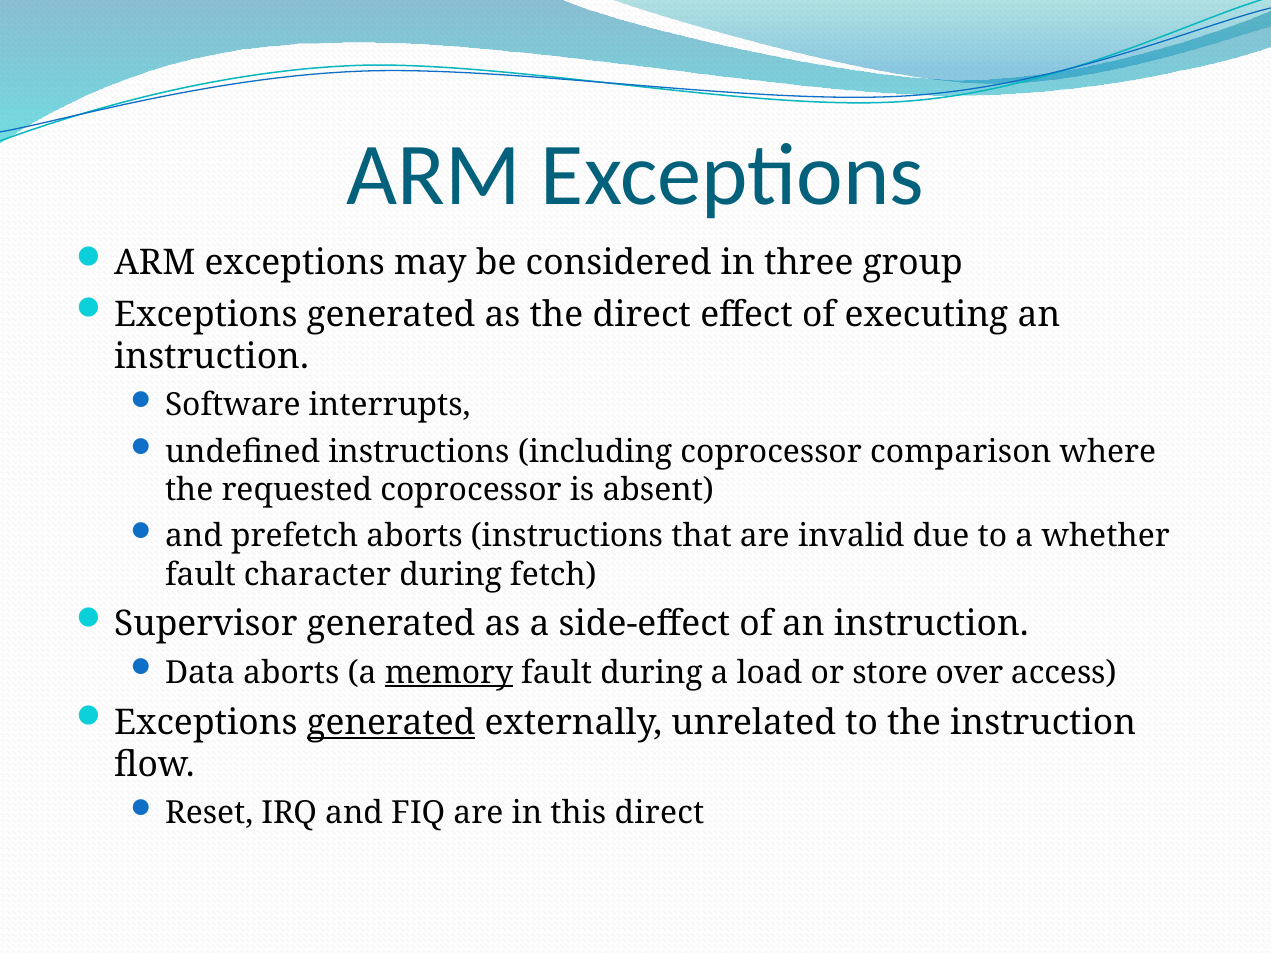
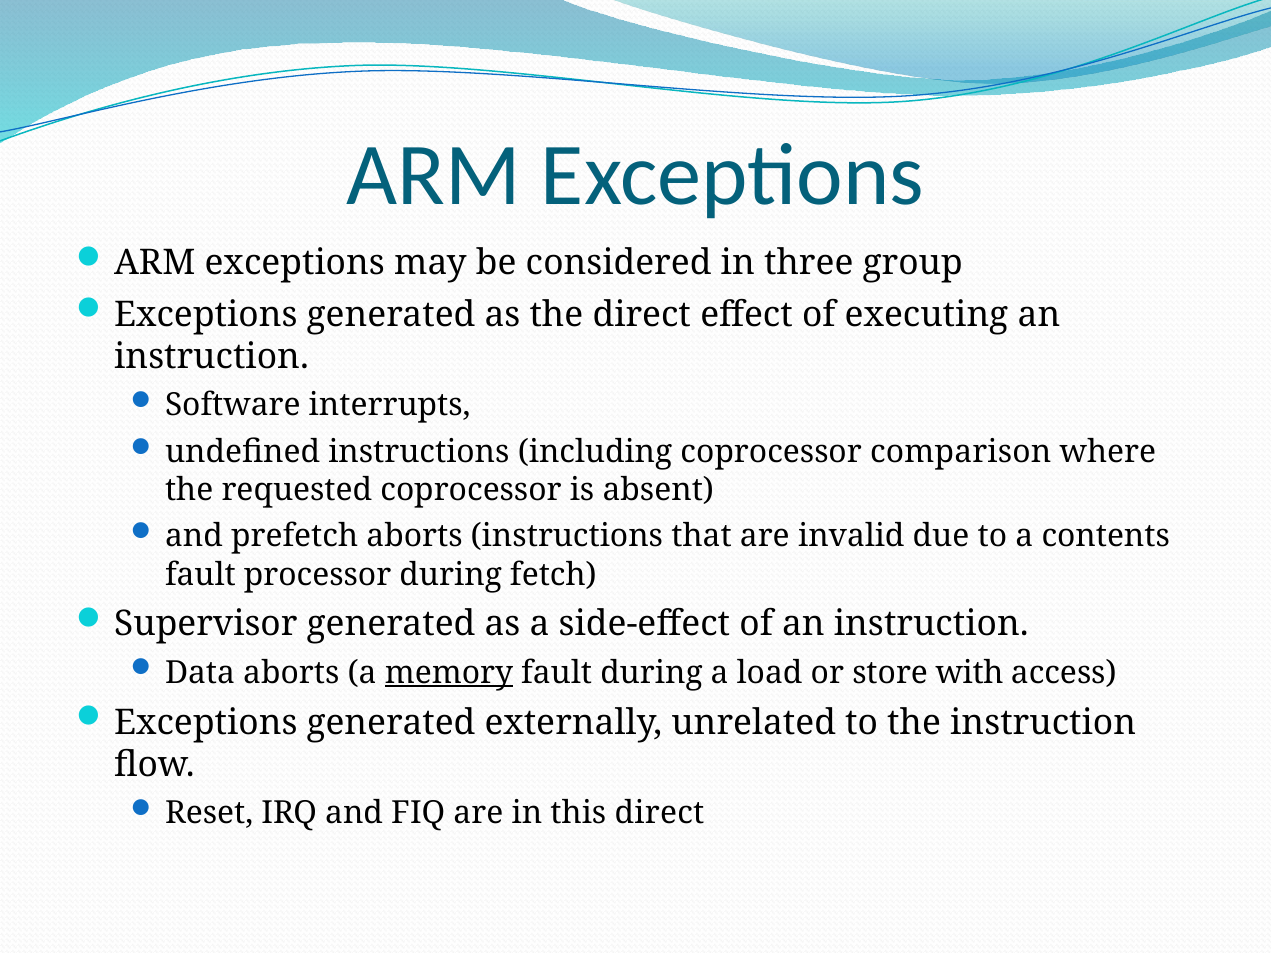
whether: whether -> contents
character: character -> processor
over: over -> with
generated at (391, 723) underline: present -> none
